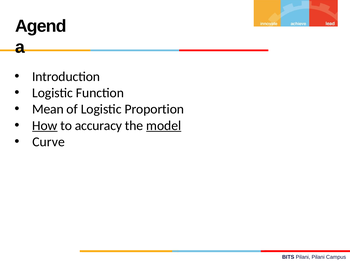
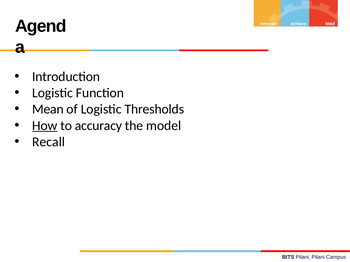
Proportion: Proportion -> Thresholds
model underline: present -> none
Curve: Curve -> Recall
